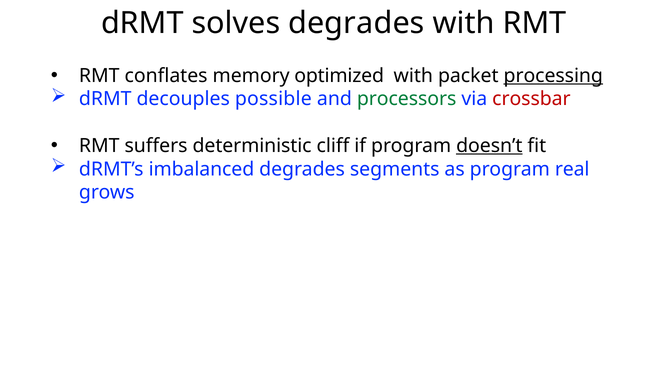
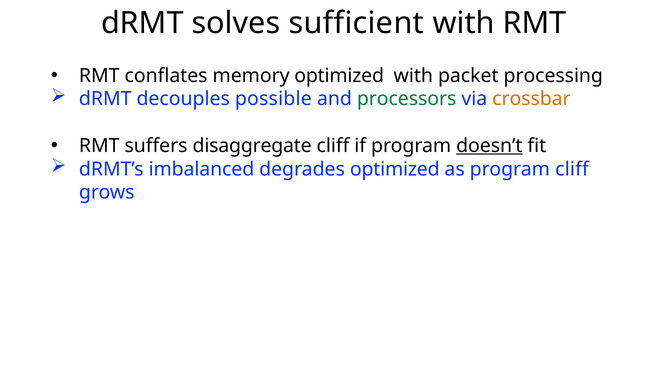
solves degrades: degrades -> sufficient
processing underline: present -> none
crossbar colour: red -> orange
deterministic: deterministic -> disaggregate
degrades segments: segments -> optimized
program real: real -> cliff
